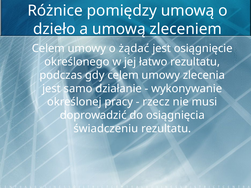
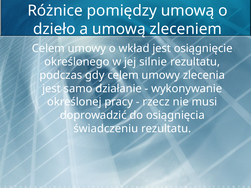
żądać: żądać -> wkład
łatwo: łatwo -> silnie
